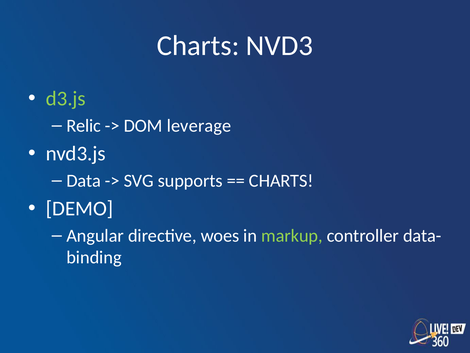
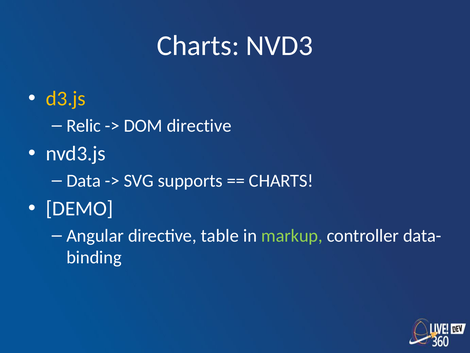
d3.js colour: light green -> yellow
DOM leverage: leverage -> directive
woes: woes -> table
